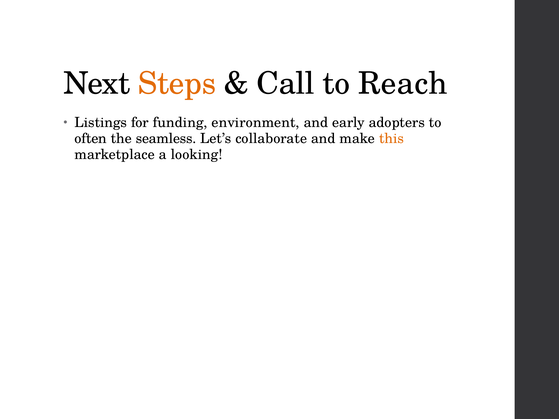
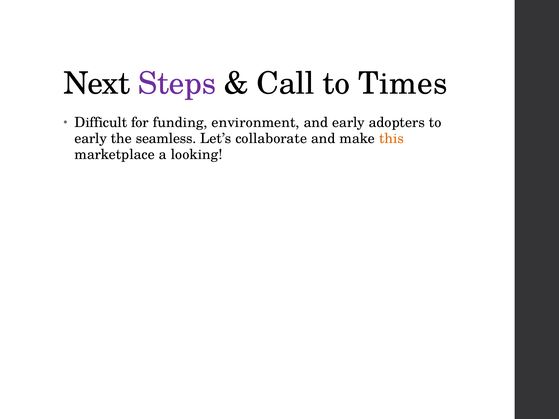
Steps colour: orange -> purple
Reach: Reach -> Times
Listings: Listings -> Difficult
often at (91, 139): often -> early
